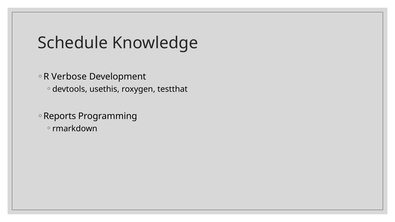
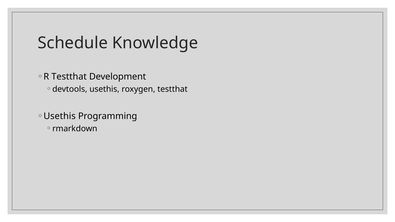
R Verbose: Verbose -> Testthat
Reports at (60, 116): Reports -> Usethis
